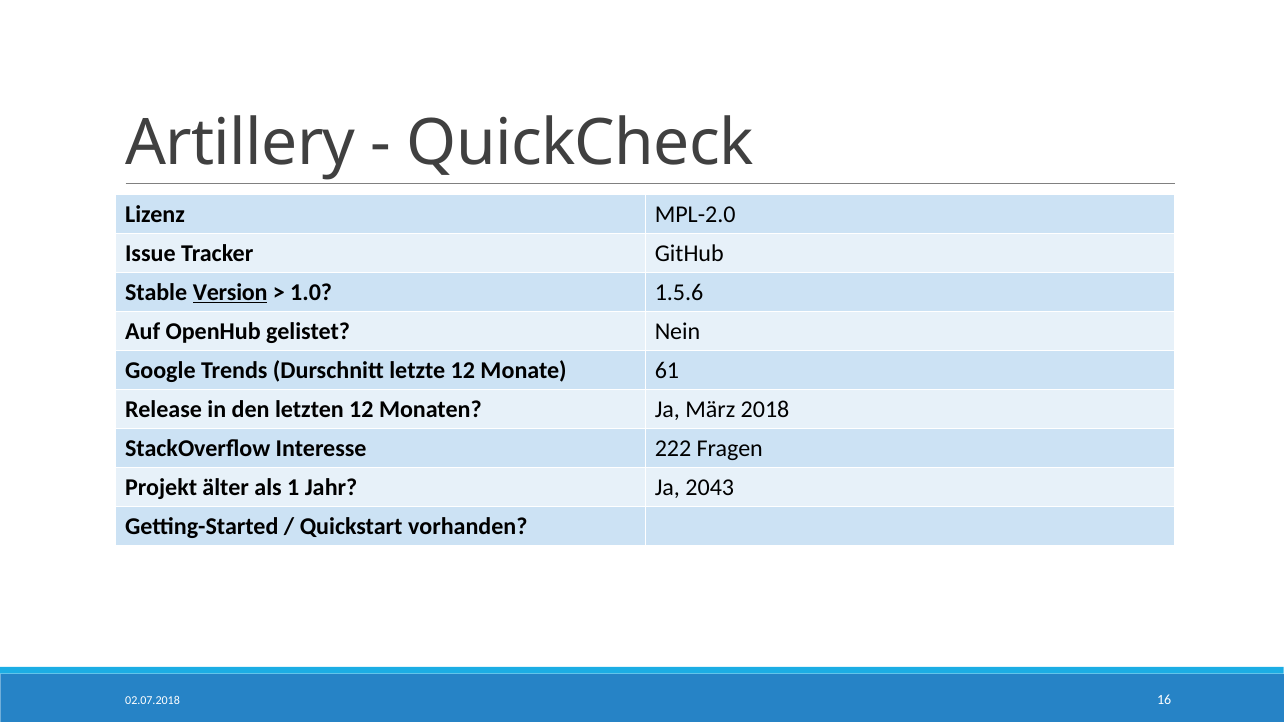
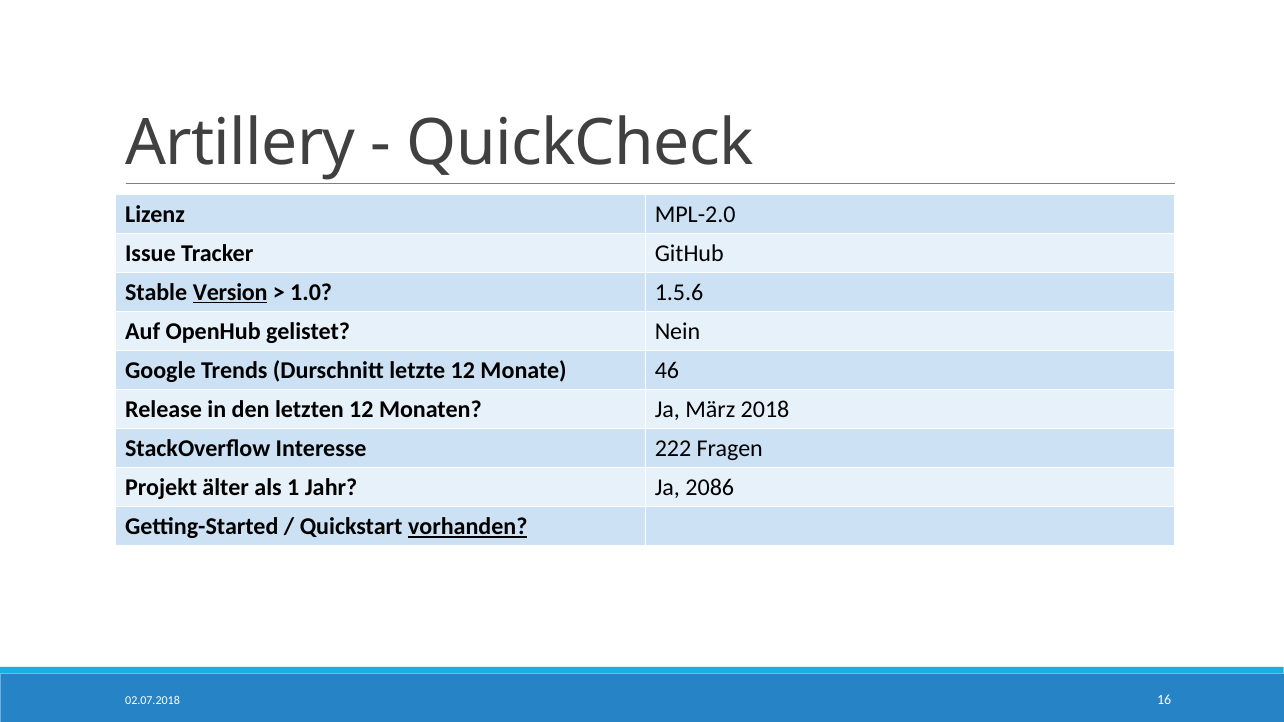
61: 61 -> 46
2043: 2043 -> 2086
vorhanden underline: none -> present
